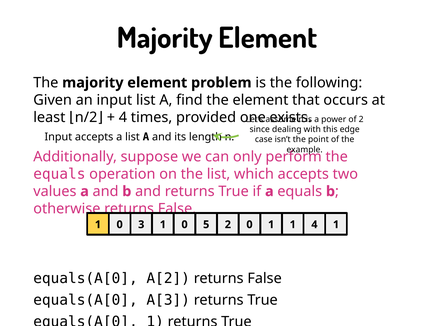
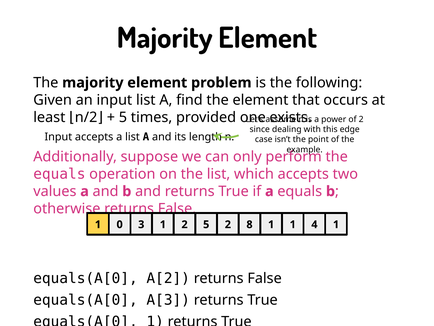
4 at (123, 117): 4 -> 5
3 1 0: 0 -> 2
2 0: 0 -> 8
